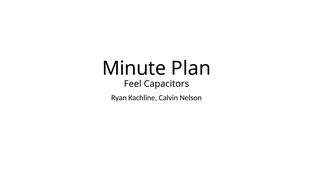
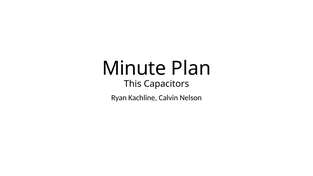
Feel: Feel -> This
